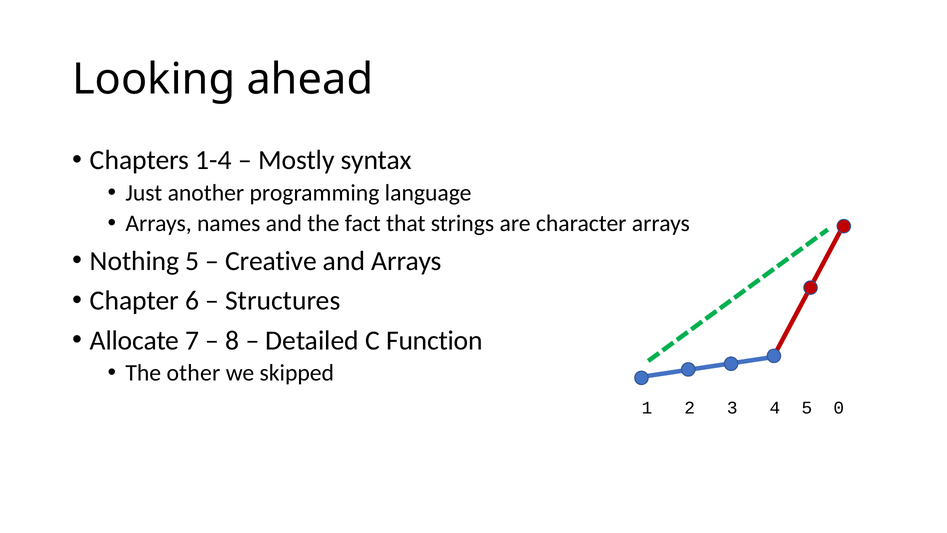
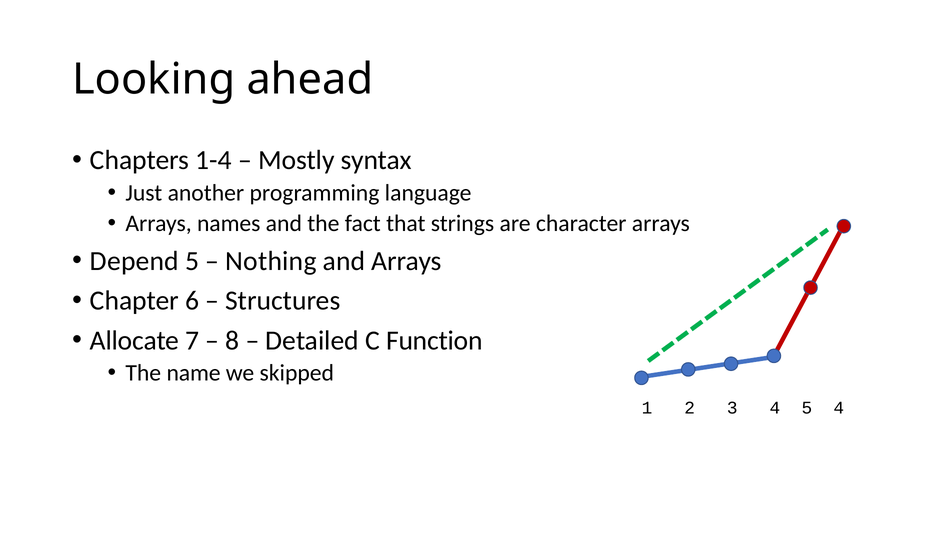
Nothing: Nothing -> Depend
Creative: Creative -> Nothing
other: other -> name
5 0: 0 -> 4
